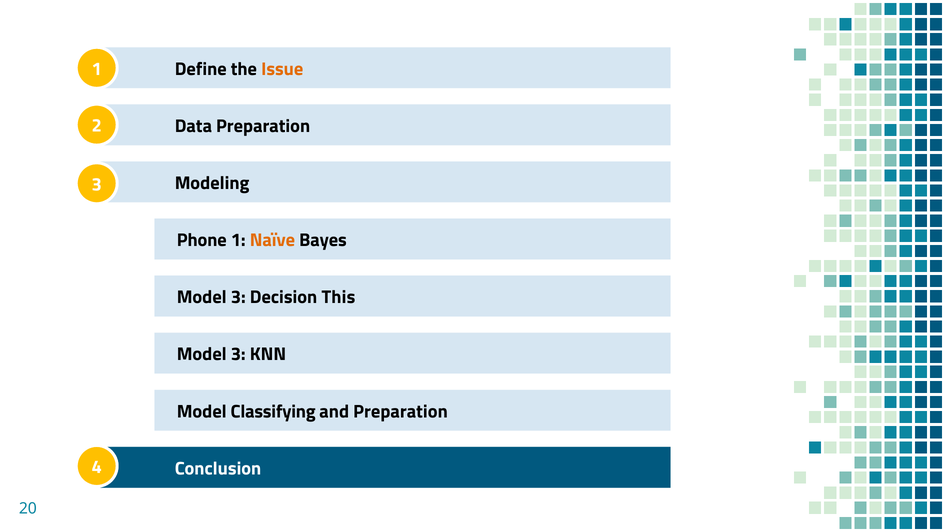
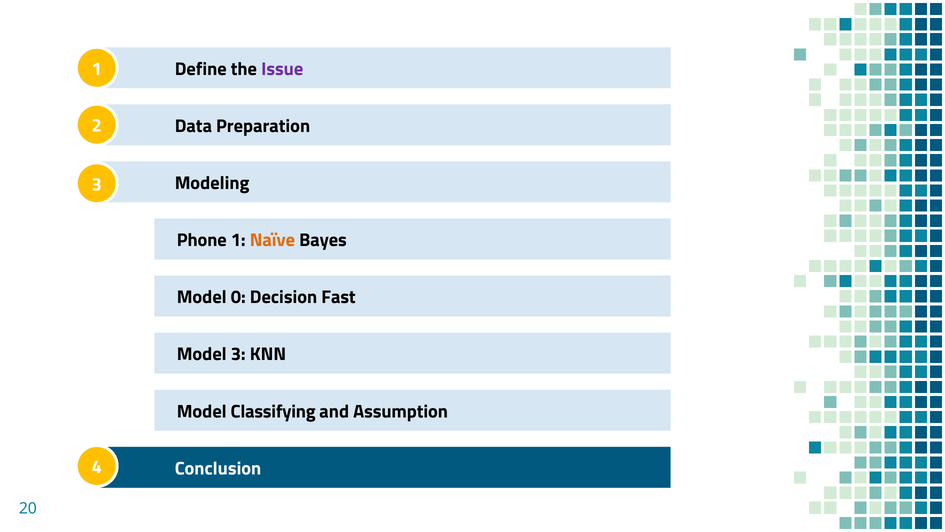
Issue colour: orange -> purple
3 at (238, 297): 3 -> 0
This: This -> Fast
and Preparation: Preparation -> Assumption
